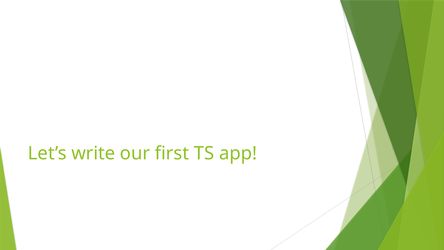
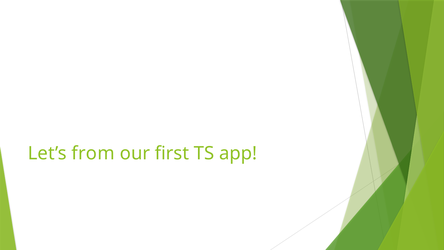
write: write -> from
